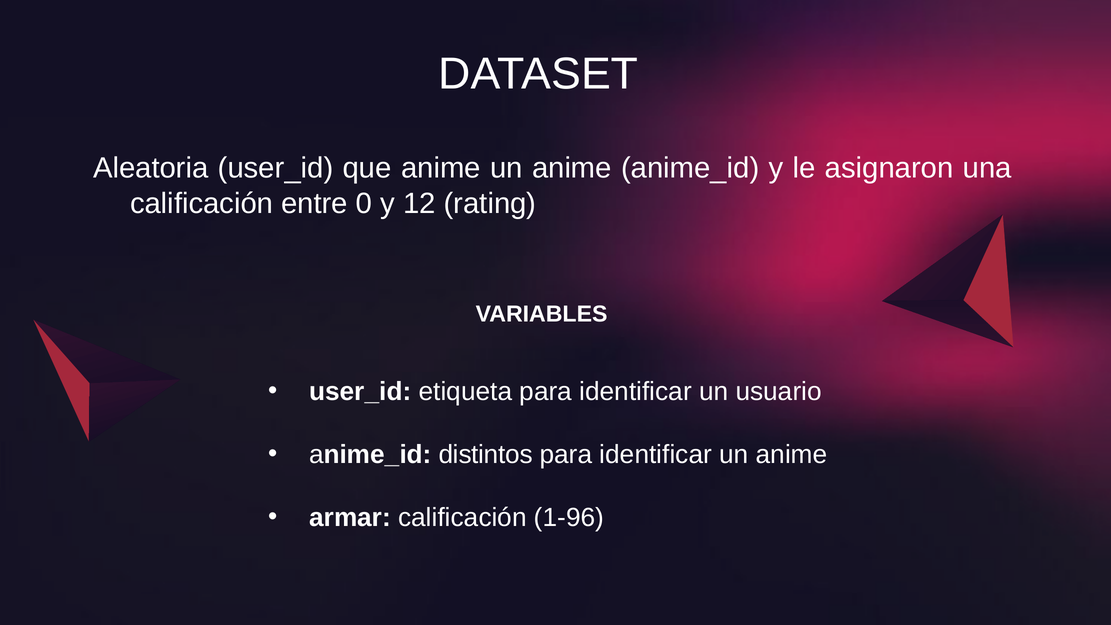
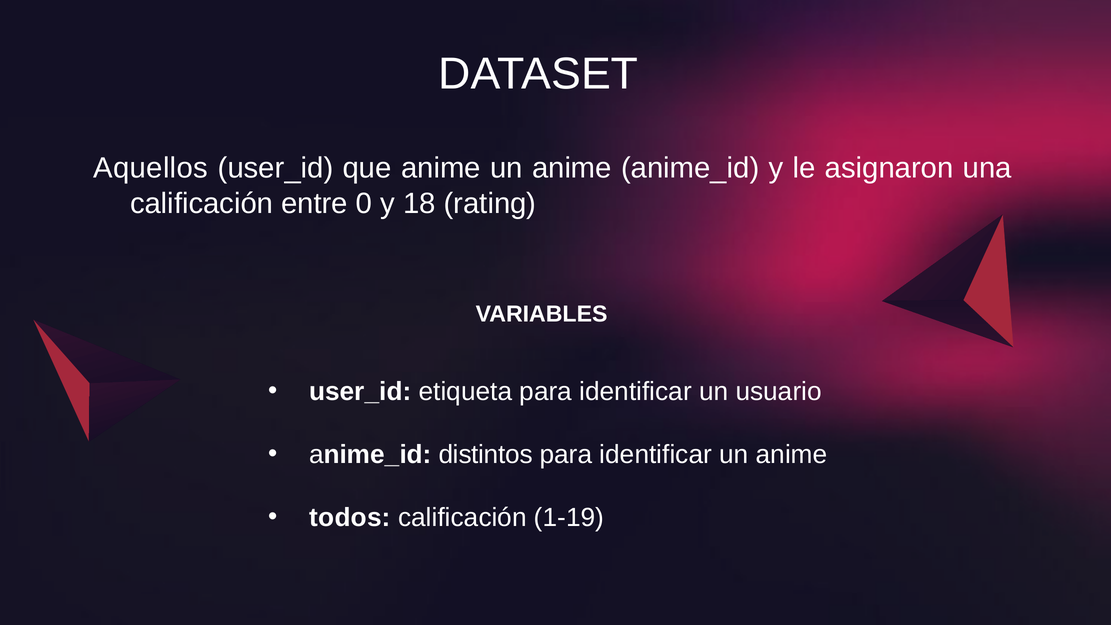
Aleatoria: Aleatoria -> Aquellos
12: 12 -> 18
armar: armar -> todos
1-96: 1-96 -> 1-19
